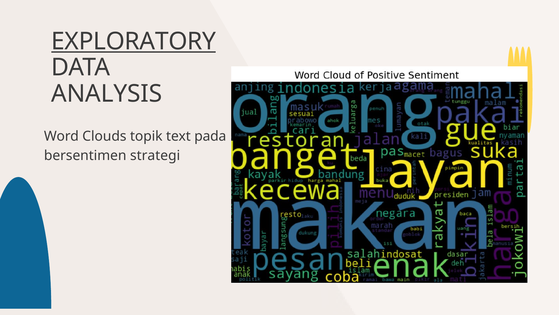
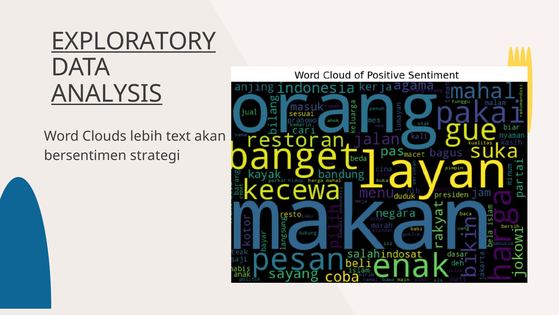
ANALYSIS underline: none -> present
topik: topik -> lebih
pada: pada -> akan
